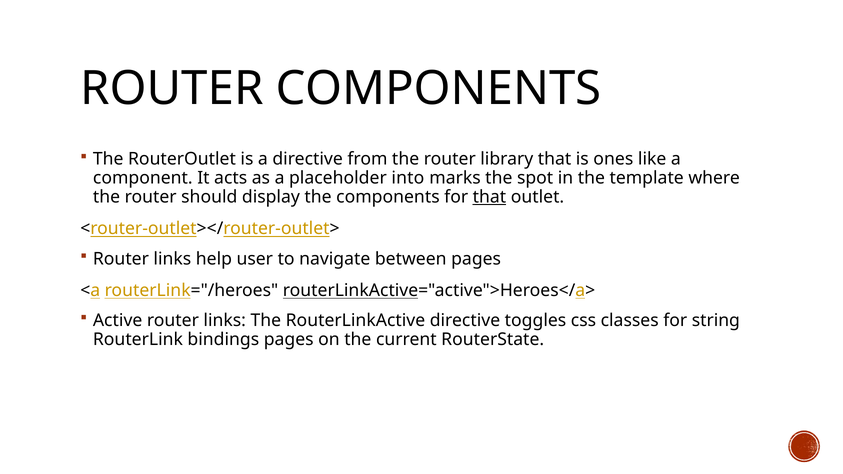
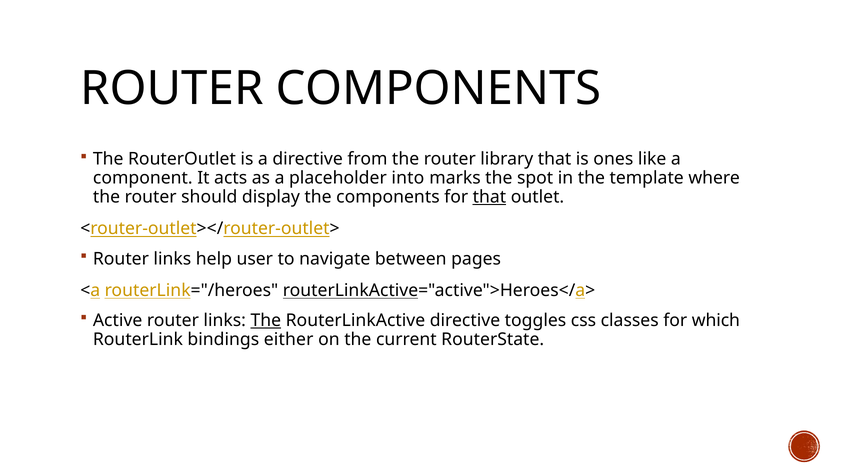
The at (266, 320) underline: none -> present
string: string -> which
bindings pages: pages -> either
